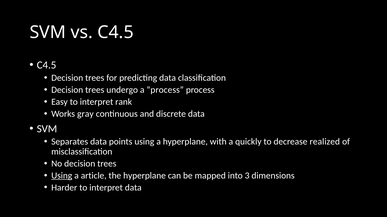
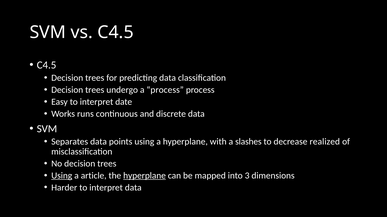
rank: rank -> date
gray: gray -> runs
quickly: quickly -> slashes
hyperplane at (145, 176) underline: none -> present
